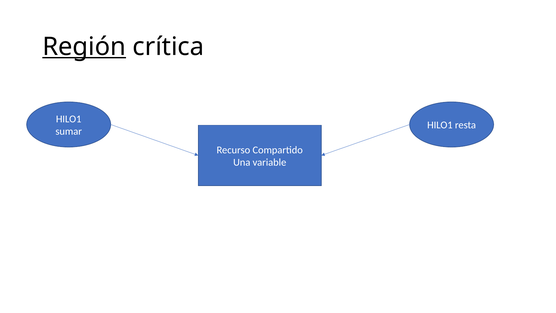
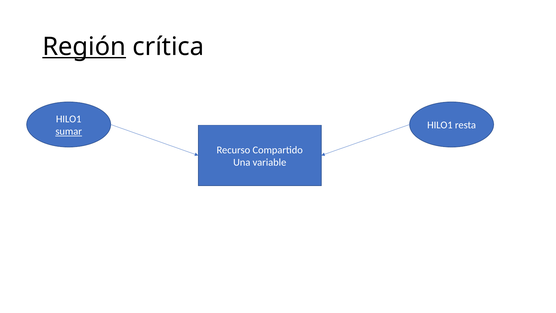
sumar underline: none -> present
